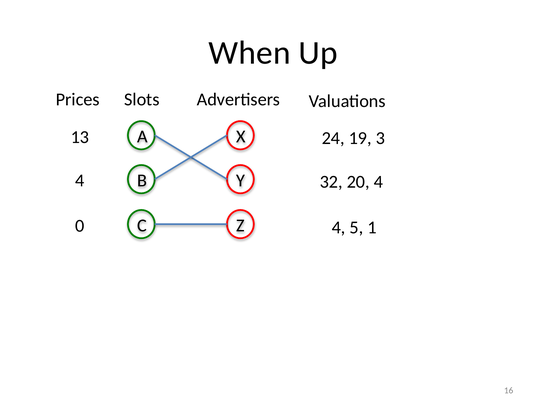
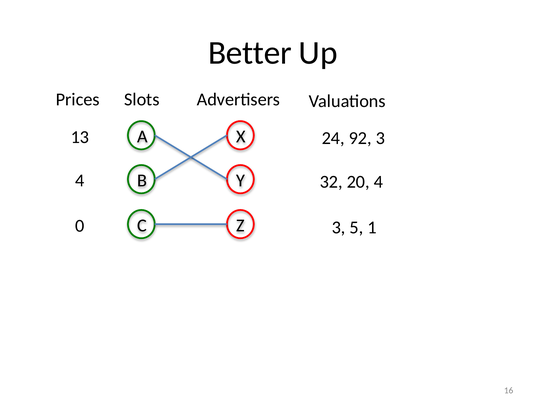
When: When -> Better
19: 19 -> 92
4 at (339, 228): 4 -> 3
